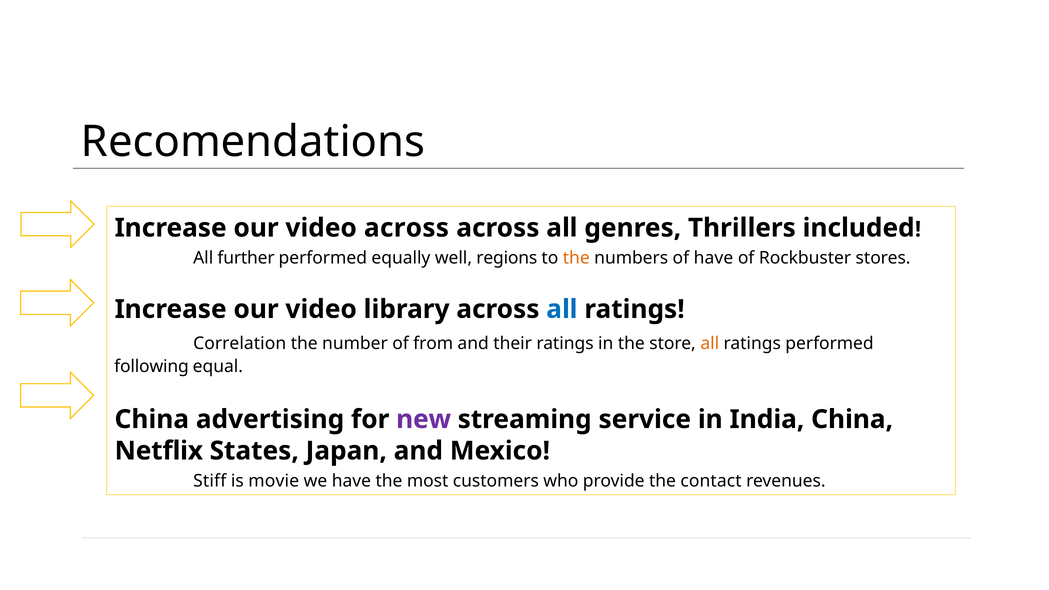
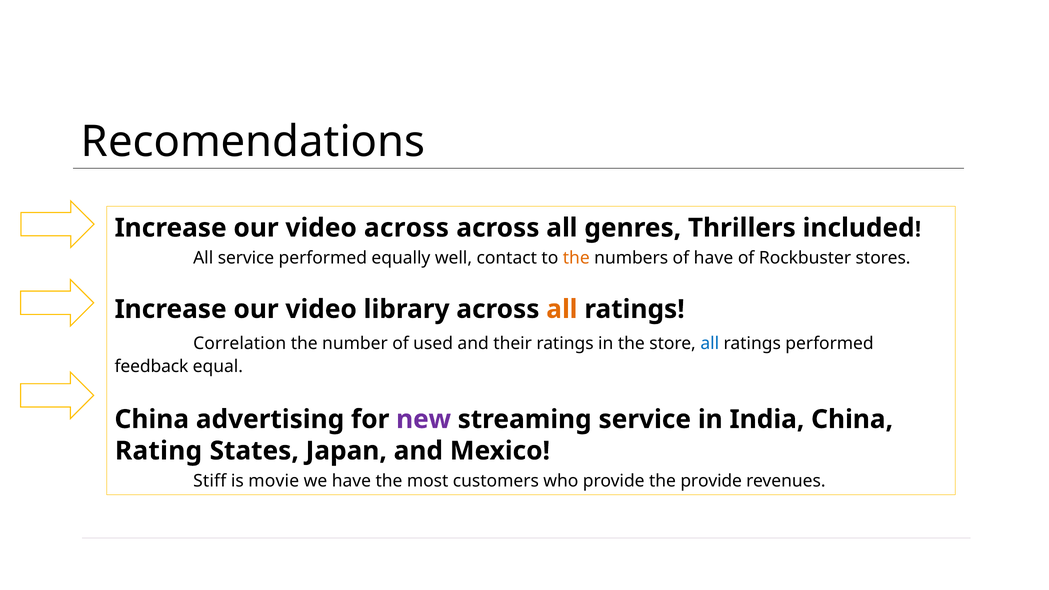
All further: further -> service
regions: regions -> contact
all at (562, 309) colour: blue -> orange
from: from -> used
all at (710, 344) colour: orange -> blue
following: following -> feedback
Netflix: Netflix -> Rating
the contact: contact -> provide
